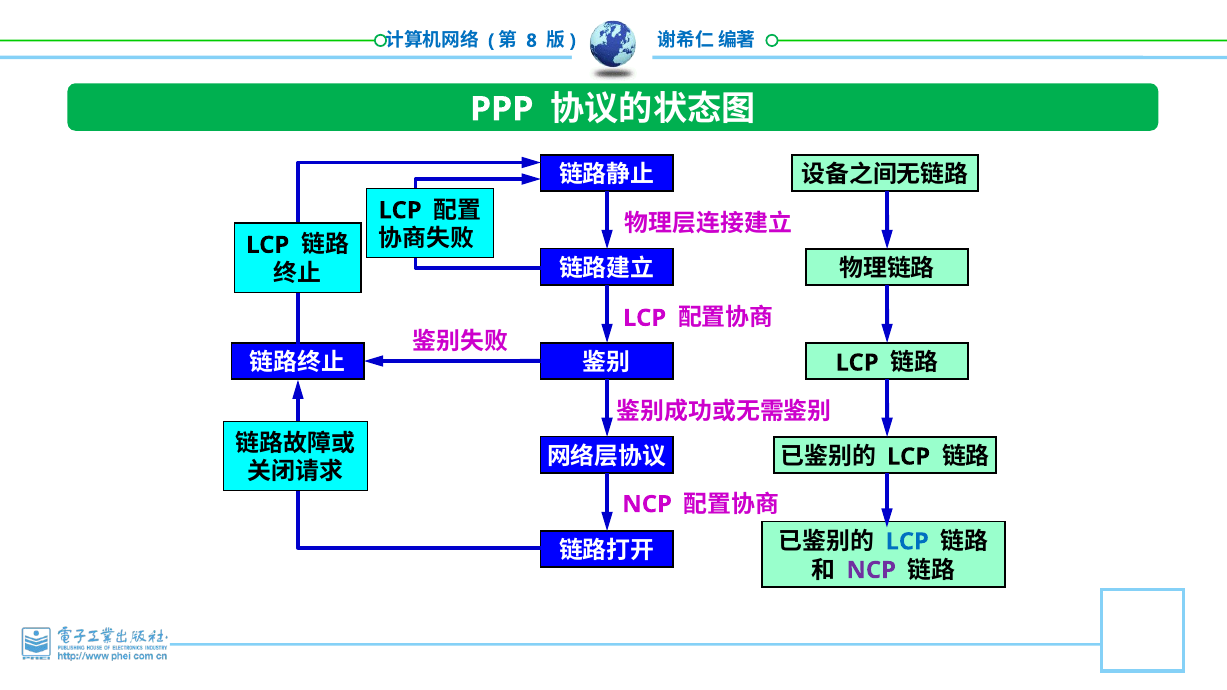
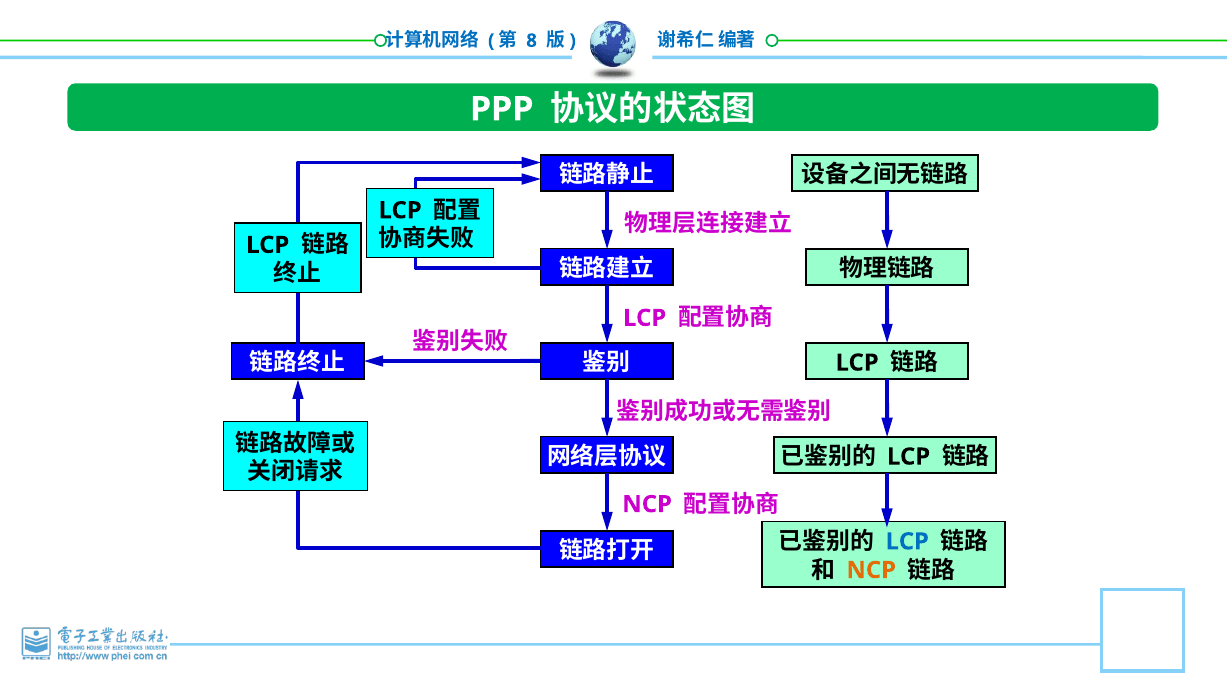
NCP at (871, 570) colour: purple -> orange
